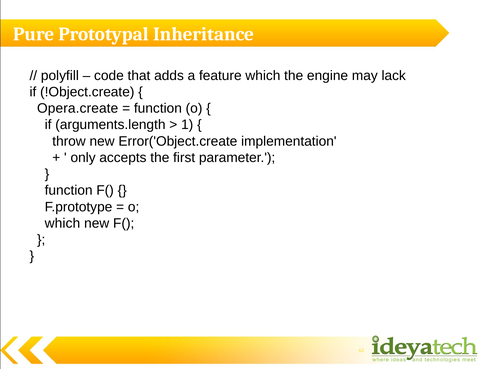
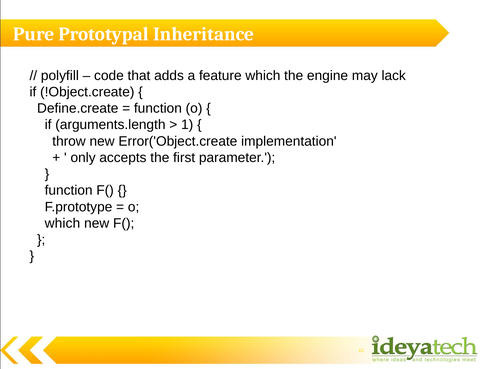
Opera.create: Opera.create -> Define.create
